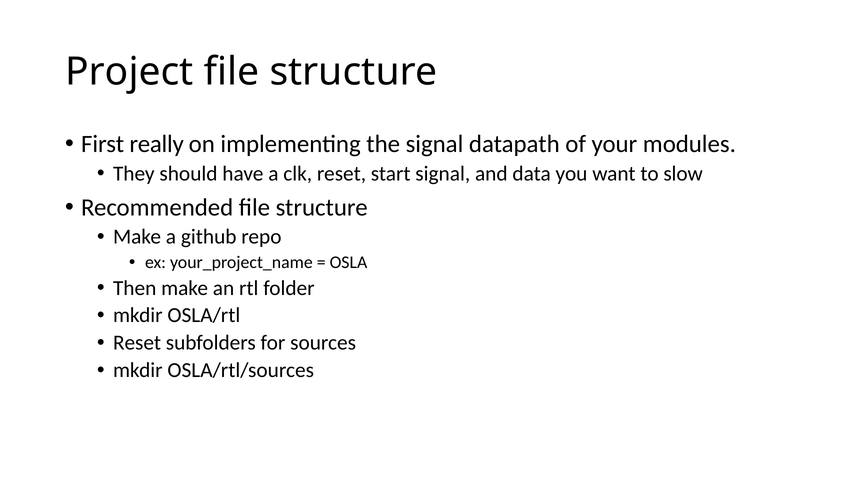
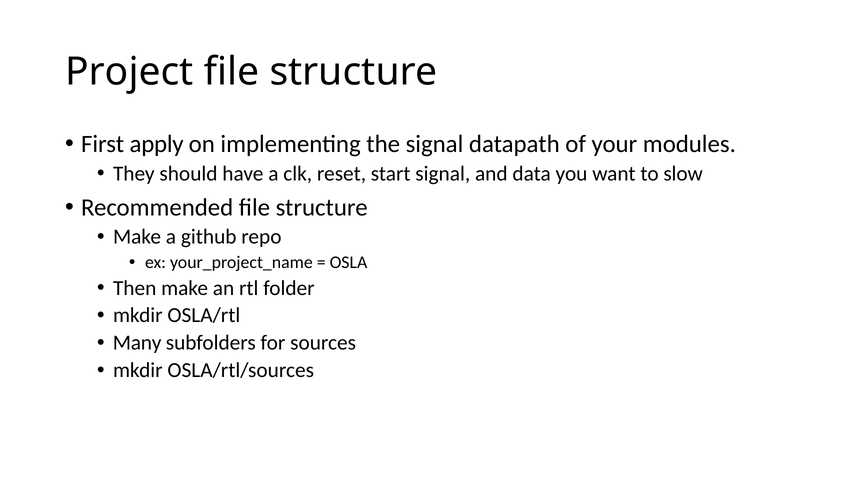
really: really -> apply
Reset at (137, 343): Reset -> Many
